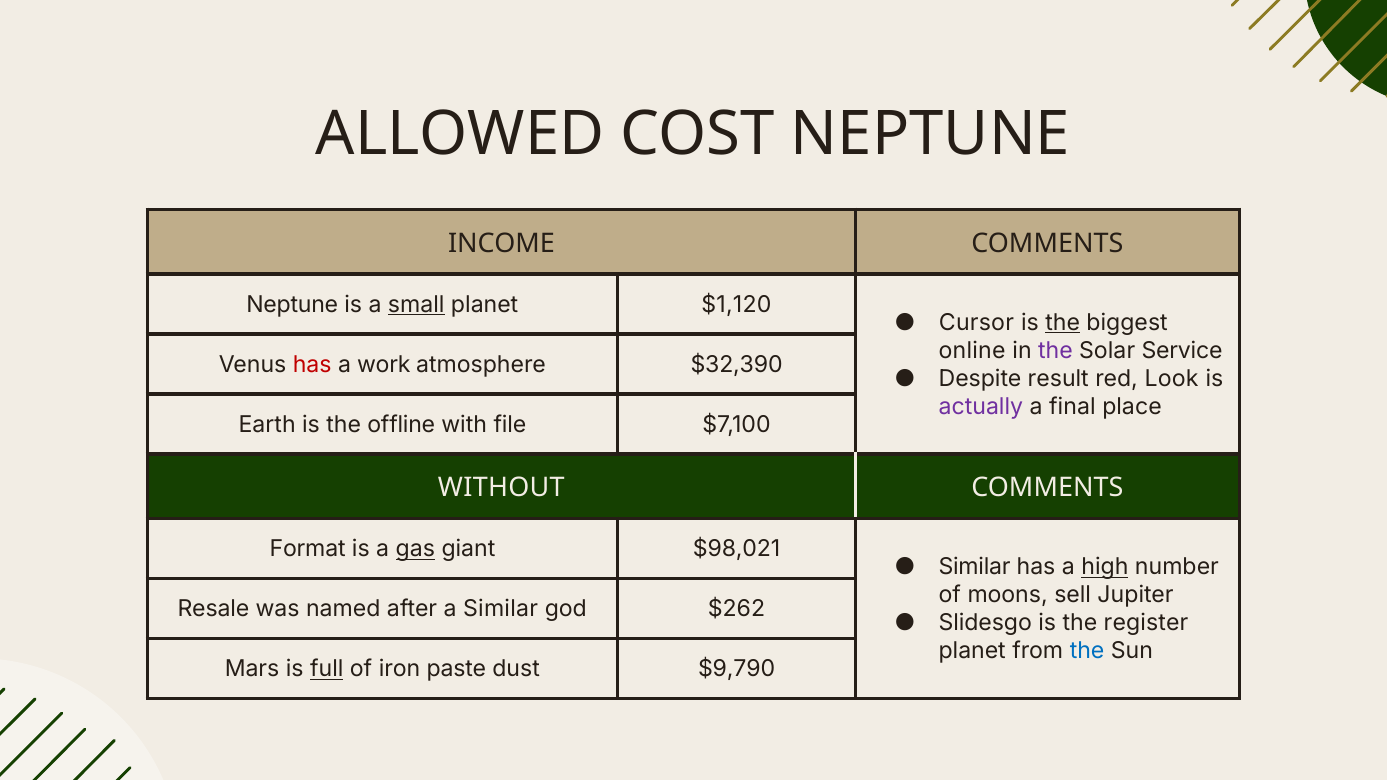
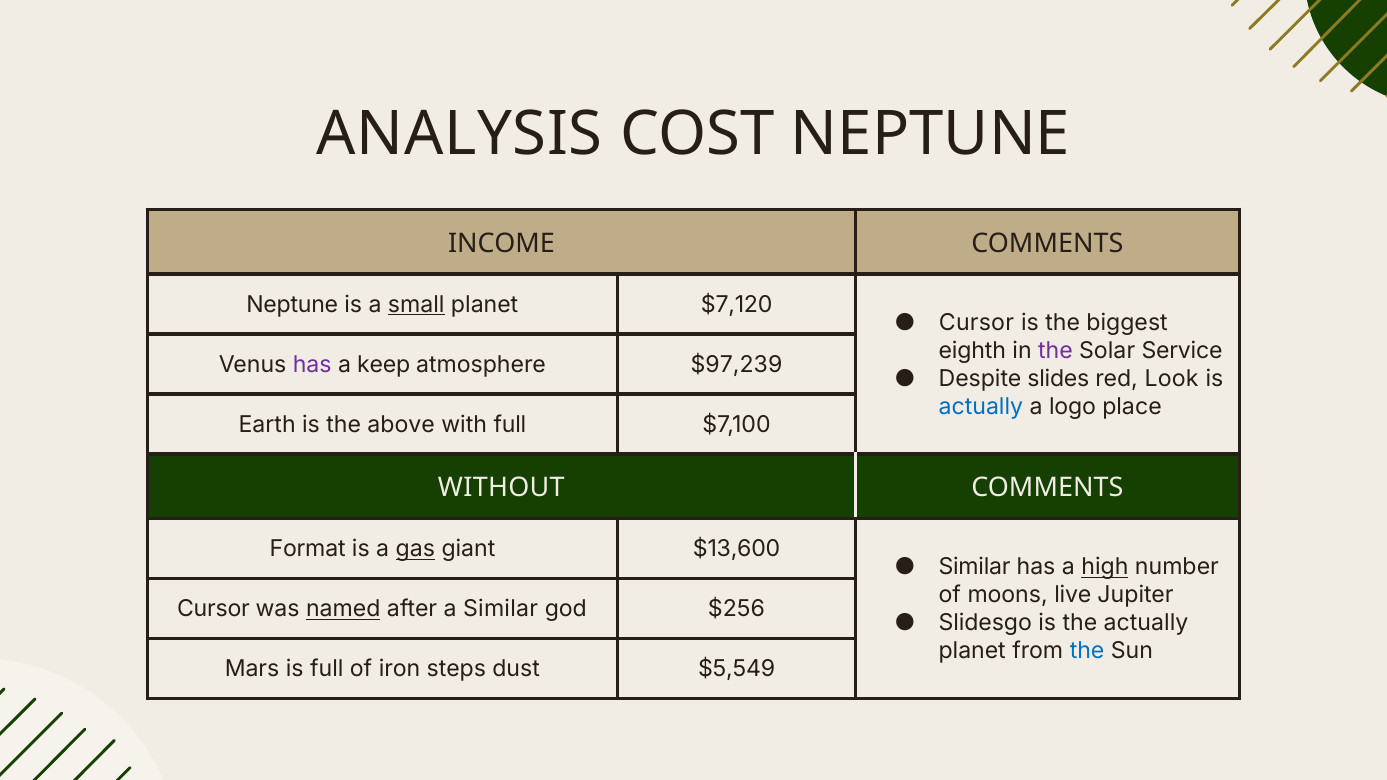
ALLOWED: ALLOWED -> ANALYSIS
$1,120: $1,120 -> $7,120
the at (1063, 323) underline: present -> none
online: online -> eighth
has at (312, 365) colour: red -> purple
work: work -> keep
$32,390: $32,390 -> $97,239
result: result -> slides
actually at (981, 407) colour: purple -> blue
final: final -> logo
offline: offline -> above
with file: file -> full
$98,021: $98,021 -> $13,600
sell: sell -> live
Resale at (213, 609): Resale -> Cursor
named underline: none -> present
$262: $262 -> $256
the register: register -> actually
full at (327, 670) underline: present -> none
paste: paste -> steps
$9,790: $9,790 -> $5,549
